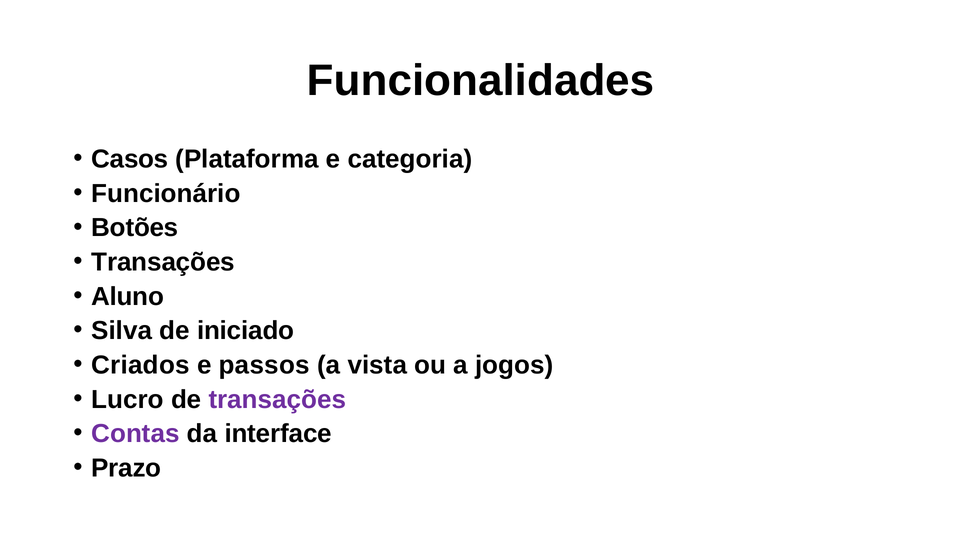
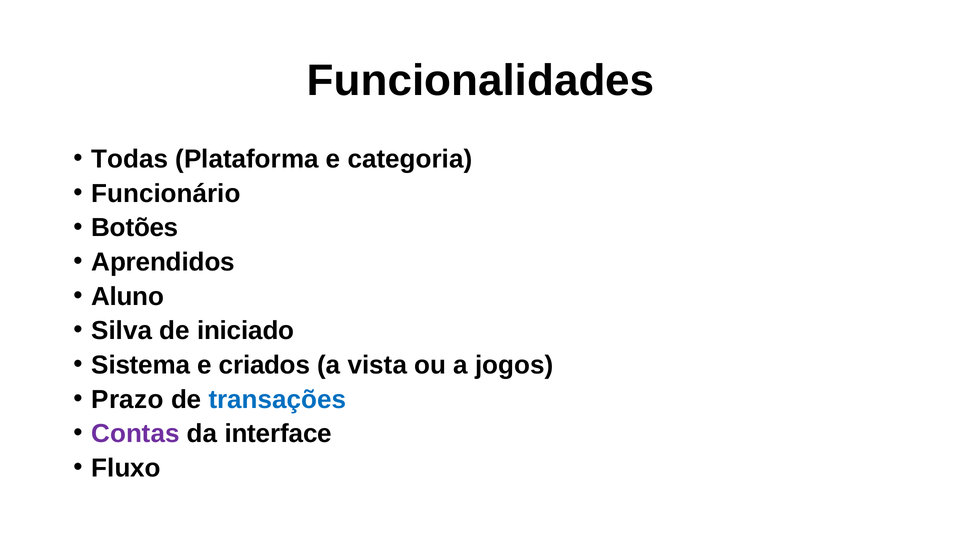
Casos: Casos -> Todas
Transações at (163, 262): Transações -> Aprendidos
Criados: Criados -> Sistema
passos: passos -> criados
Lucro: Lucro -> Prazo
transações at (277, 400) colour: purple -> blue
Prazo: Prazo -> Fluxo
